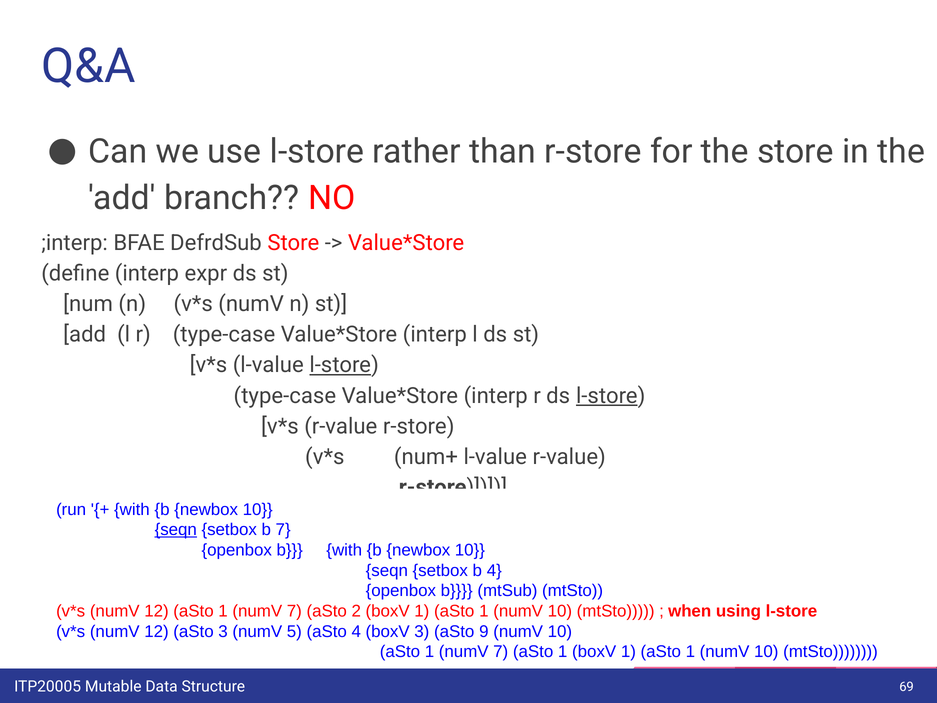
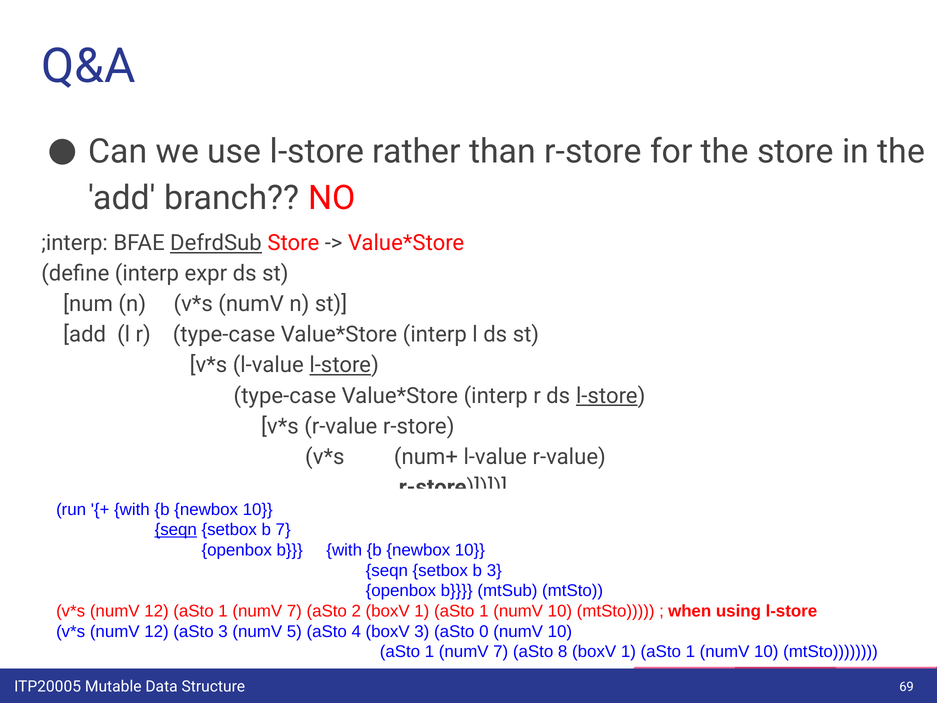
DefrdSub underline: none -> present
b 4: 4 -> 3
9: 9 -> 0
7 aSto 1: 1 -> 8
